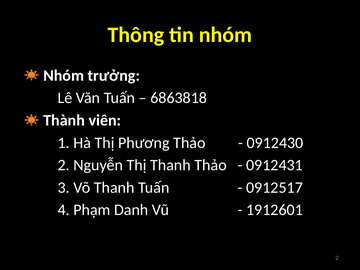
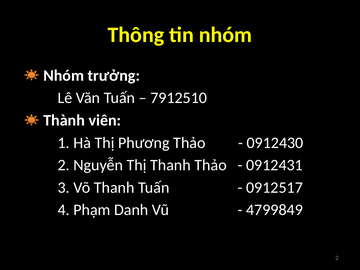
6863818: 6863818 -> 7912510
1912601: 1912601 -> 4799849
